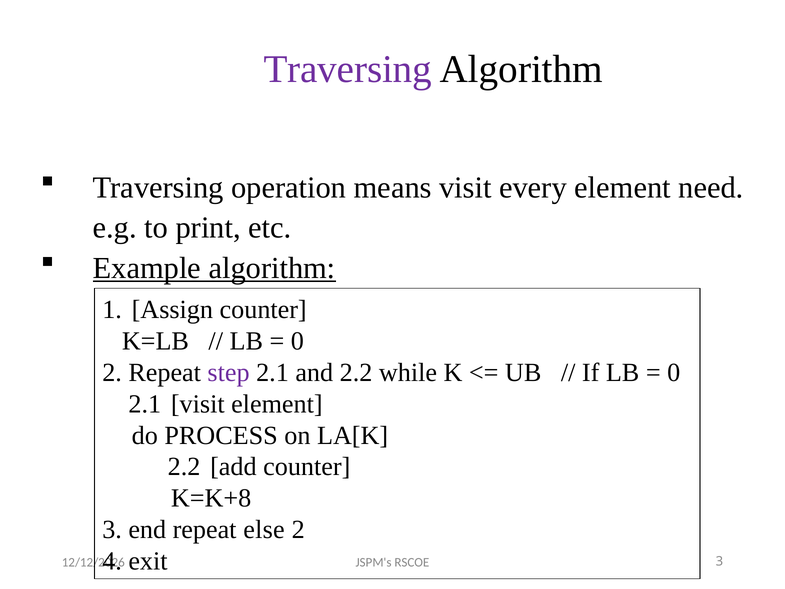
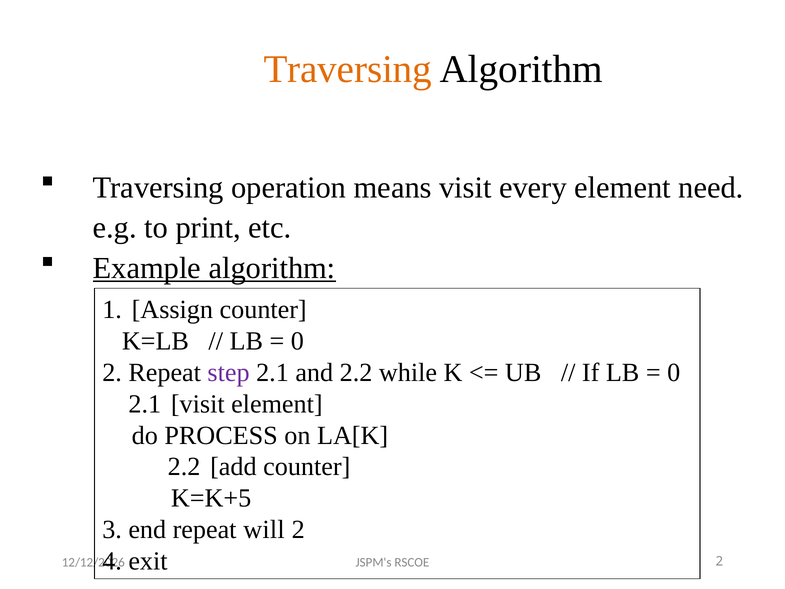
Traversing at (348, 69) colour: purple -> orange
K=K+8: K=K+8 -> K=K+5
else: else -> will
RSCOE 3: 3 -> 2
